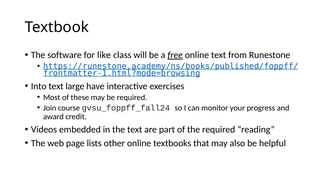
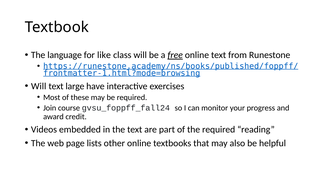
software: software -> language
Into at (39, 86): Into -> Will
